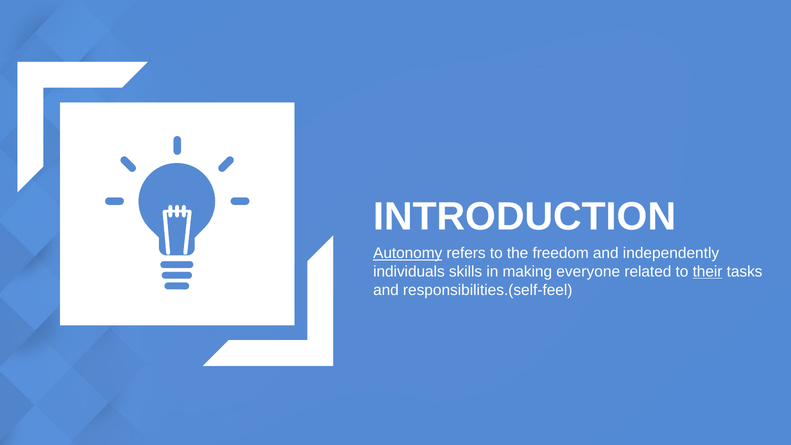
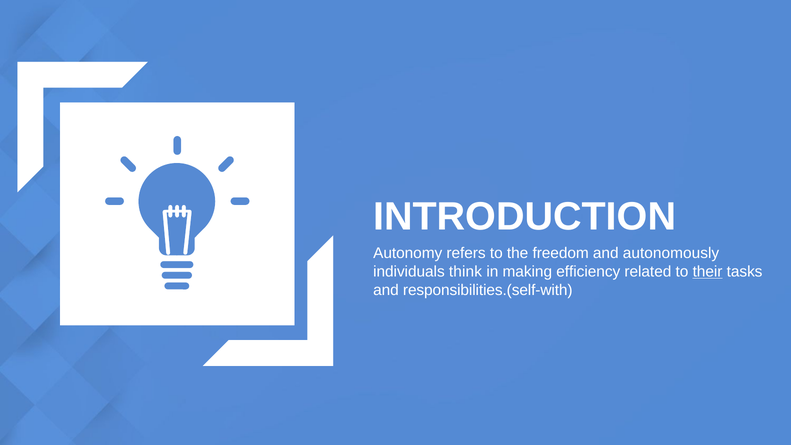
Autonomy underline: present -> none
independently: independently -> autonomously
skills: skills -> think
everyone: everyone -> efficiency
responsibilities.(self-feel: responsibilities.(self-feel -> responsibilities.(self-with
